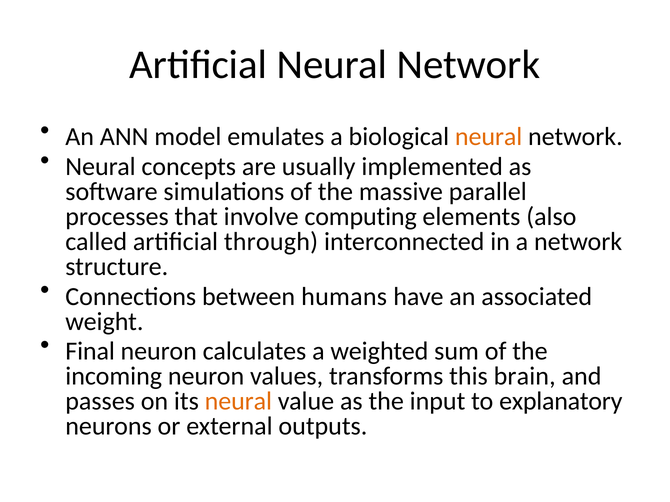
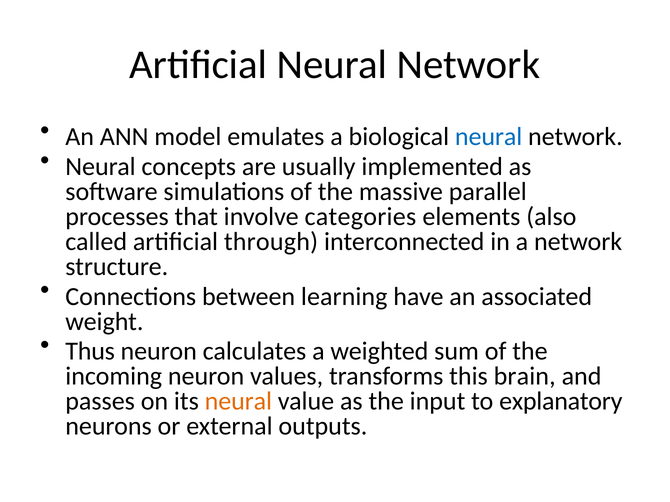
neural at (489, 137) colour: orange -> blue
computing: computing -> categories
humans: humans -> learning
Final: Final -> Thus
